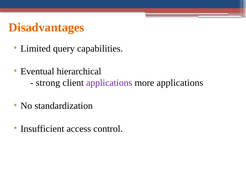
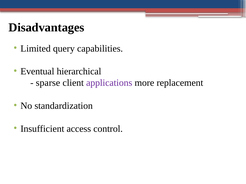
Disadvantages colour: orange -> black
strong: strong -> sparse
more applications: applications -> replacement
